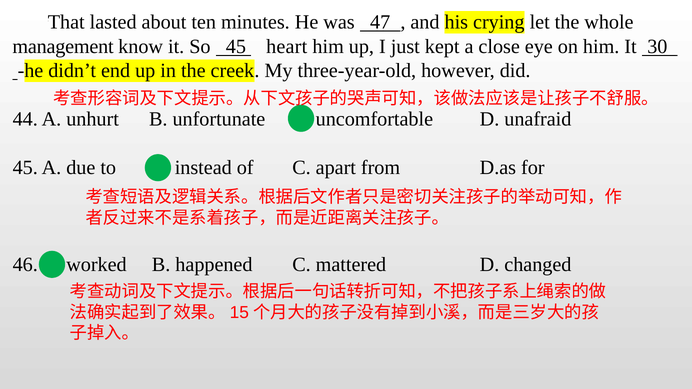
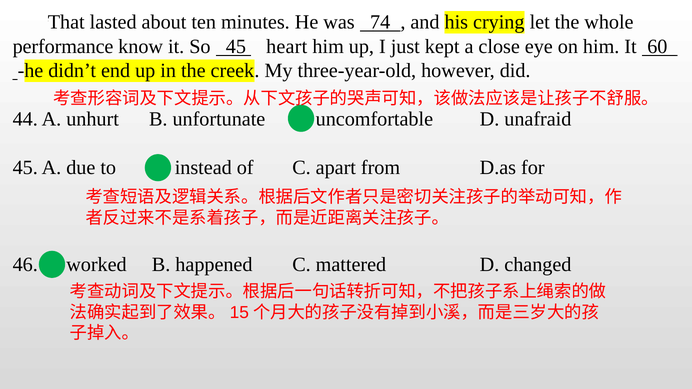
47: 47 -> 74
management: management -> performance
30: 30 -> 60
